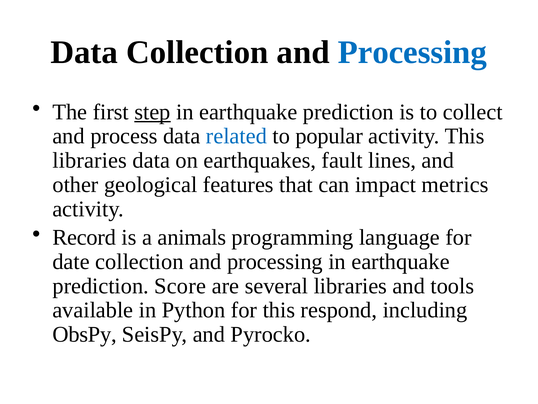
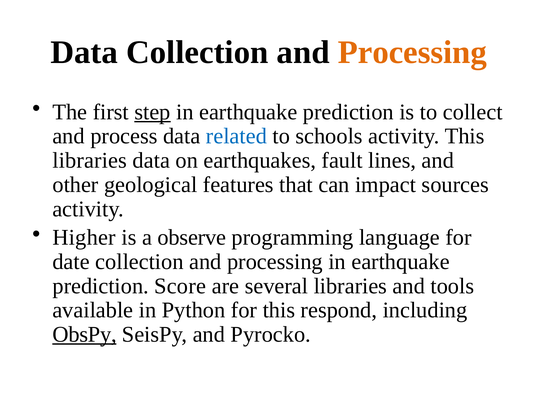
Processing at (412, 52) colour: blue -> orange
popular: popular -> schools
metrics: metrics -> sources
Record: Record -> Higher
animals: animals -> observe
ObsPy underline: none -> present
